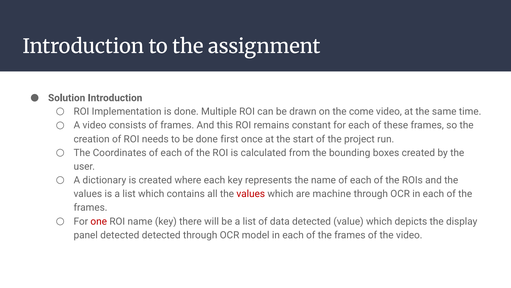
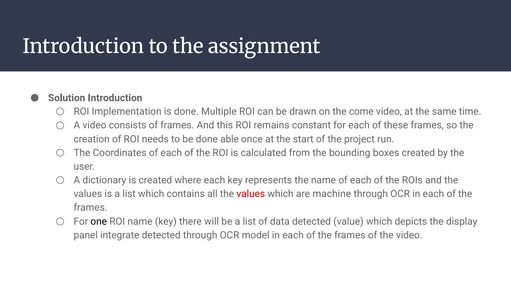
first: first -> able
one colour: red -> black
panel detected: detected -> integrate
